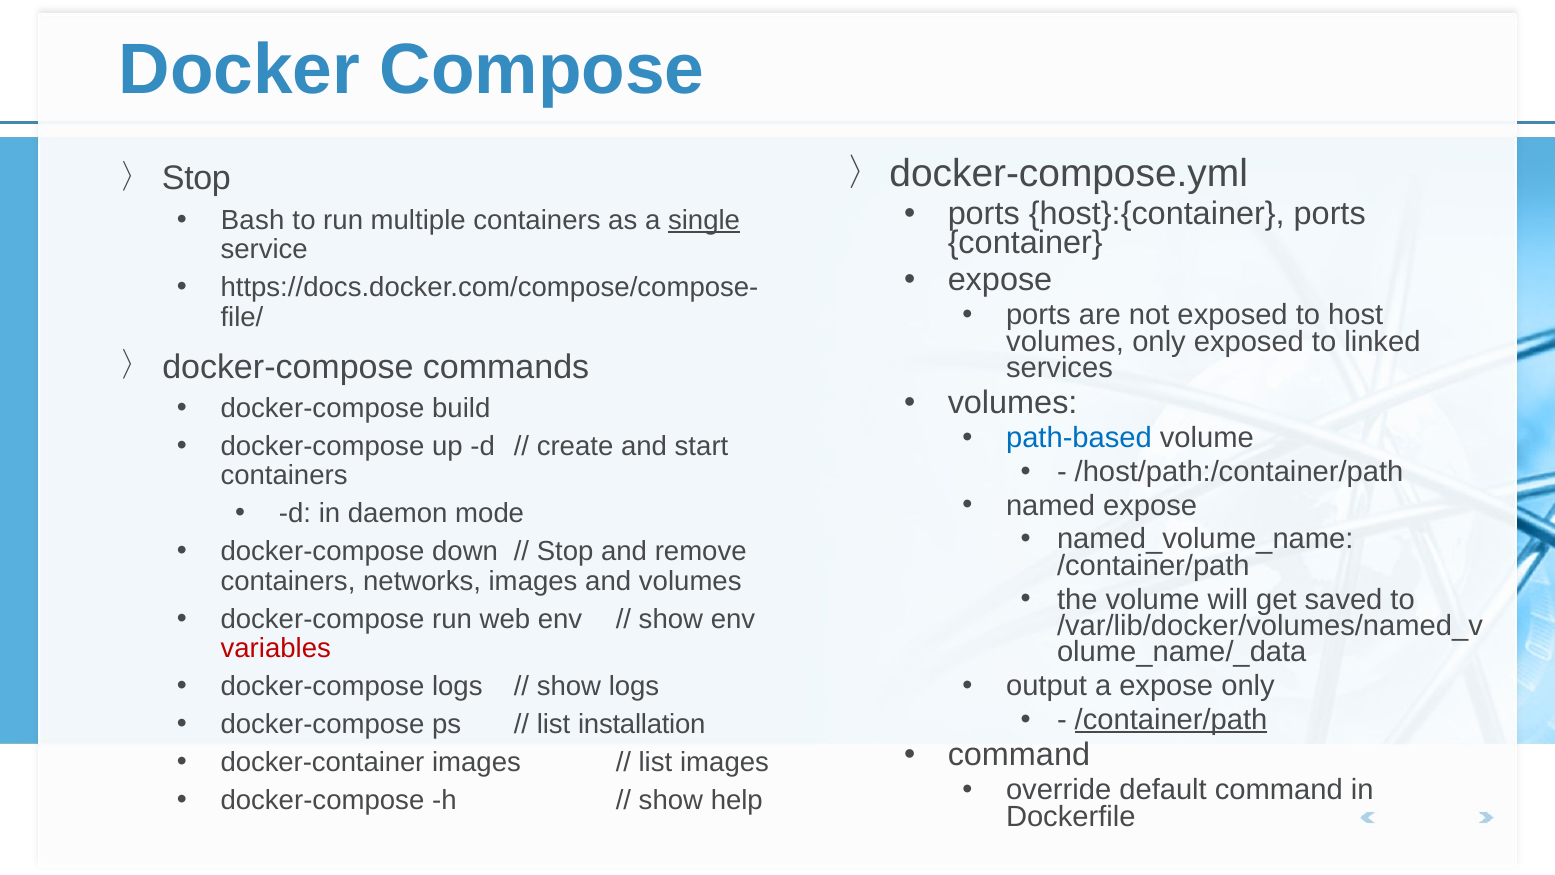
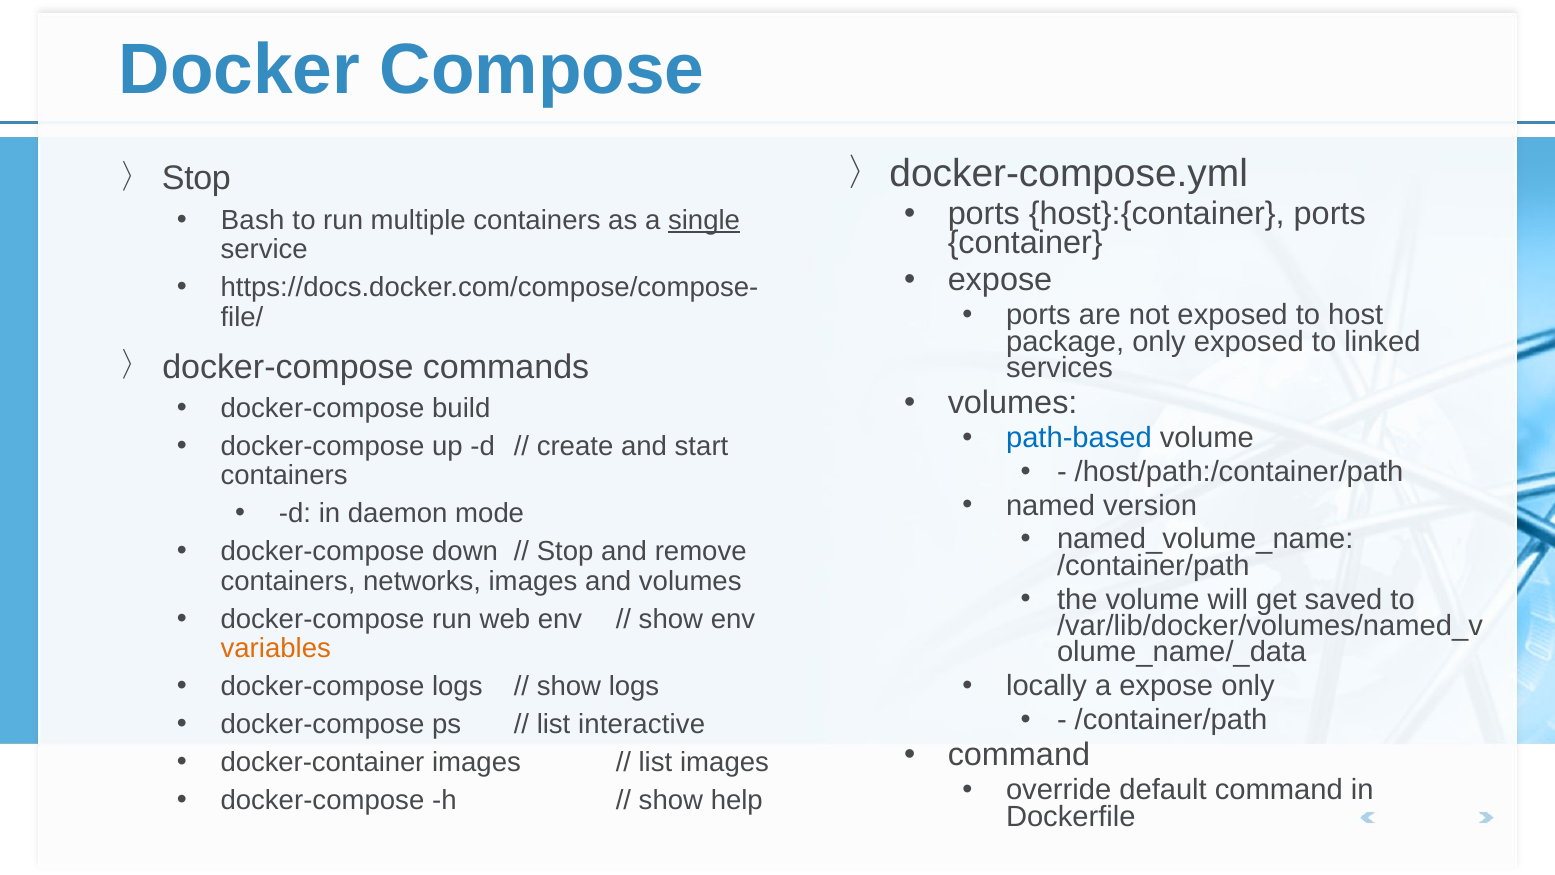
volumes at (1065, 341): volumes -> package
named expose: expose -> version
variables colour: red -> orange
output: output -> locally
/container/path at (1171, 719) underline: present -> none
installation: installation -> interactive
